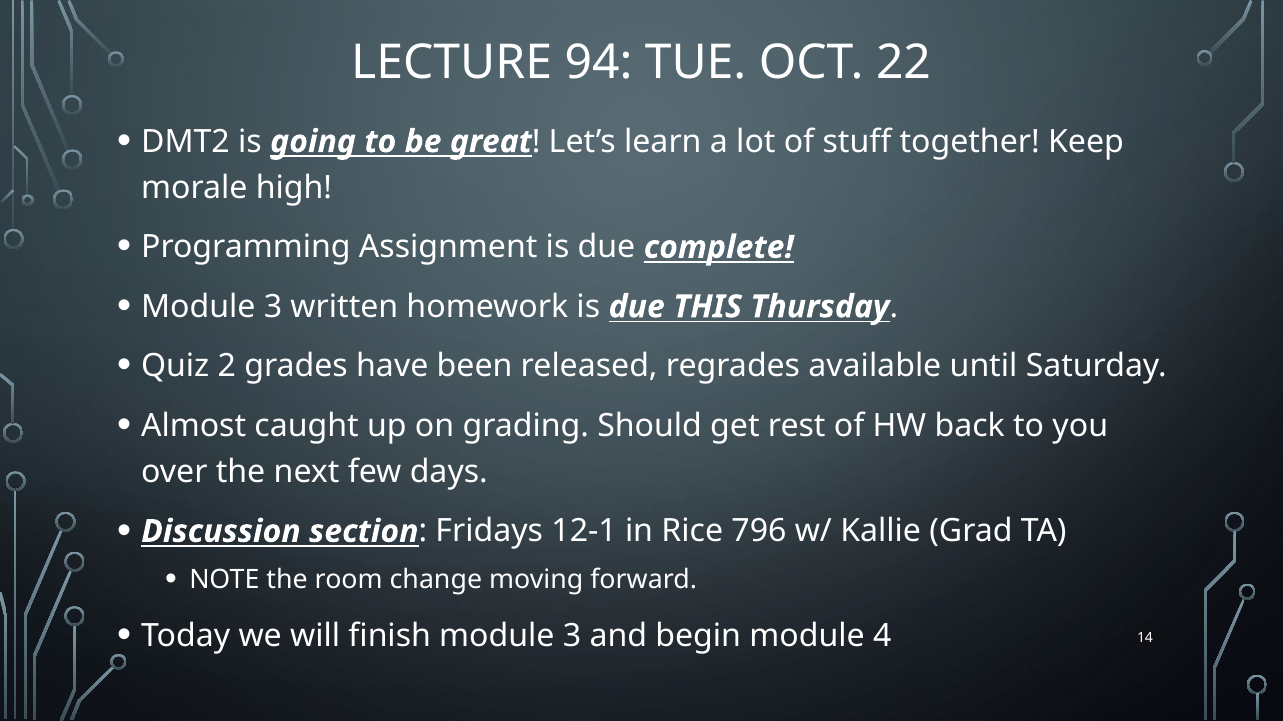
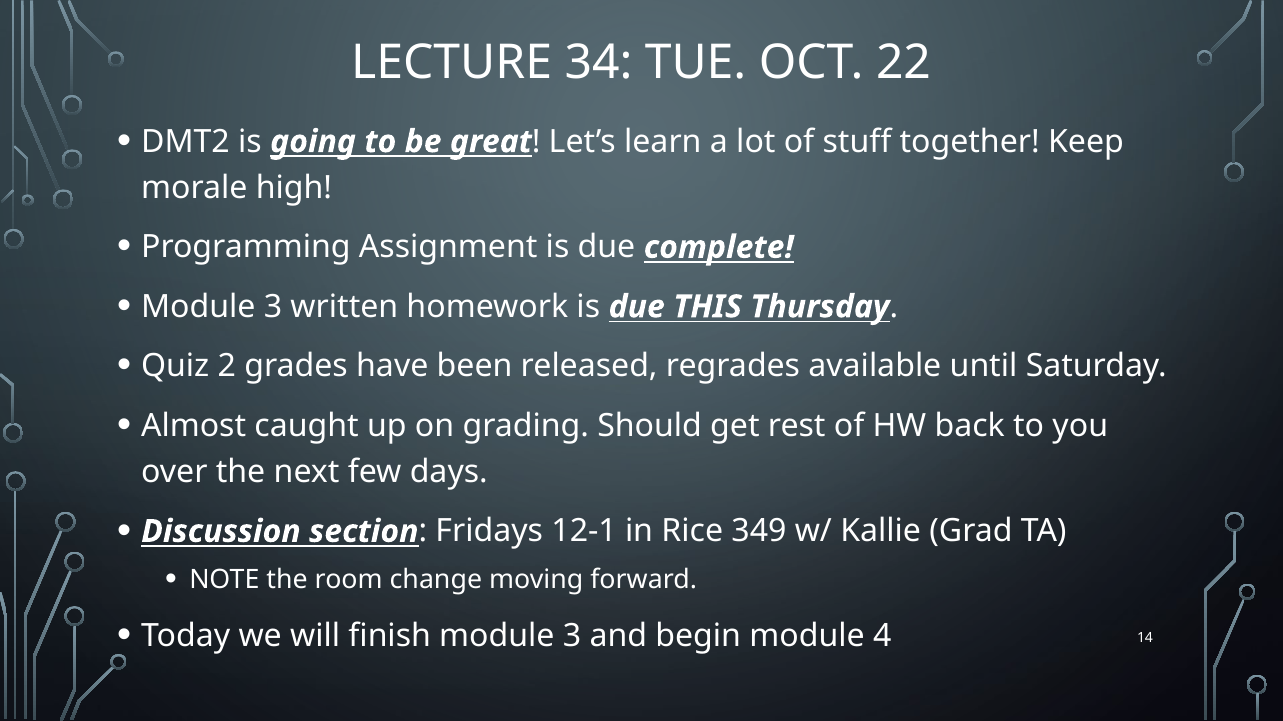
94: 94 -> 34
796: 796 -> 349
